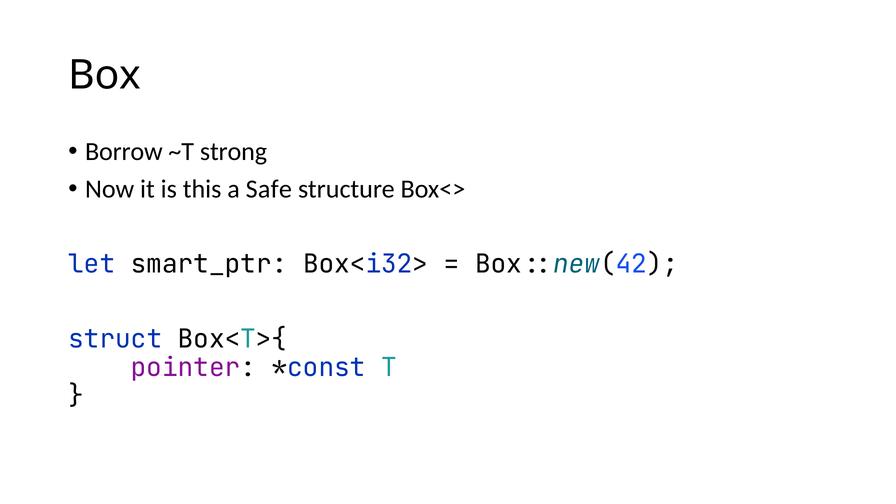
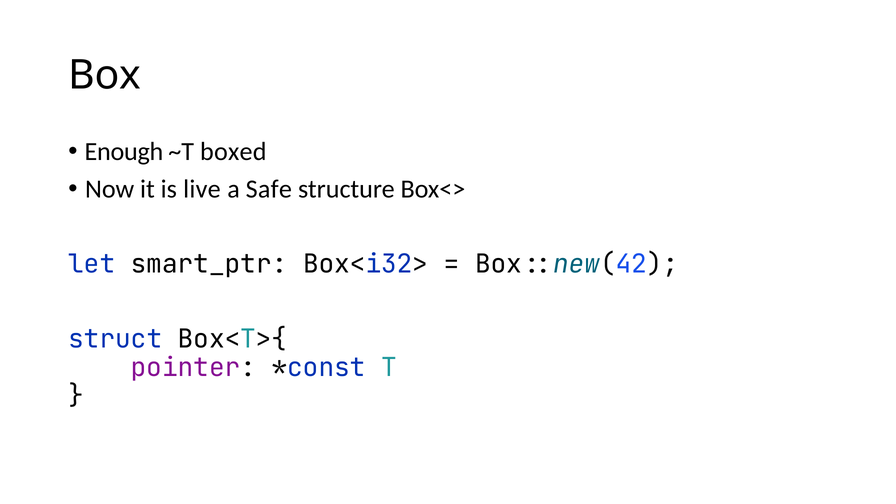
Borrow: Borrow -> Enough
strong: strong -> boxed
this: this -> live
